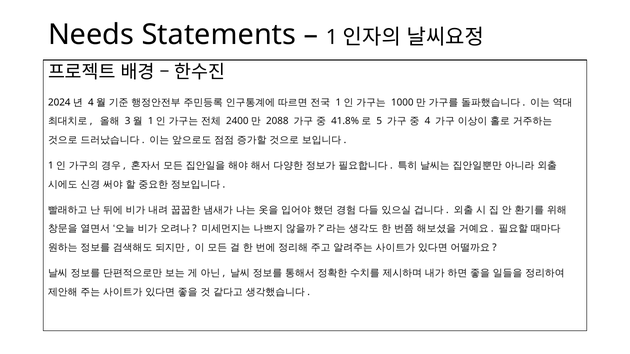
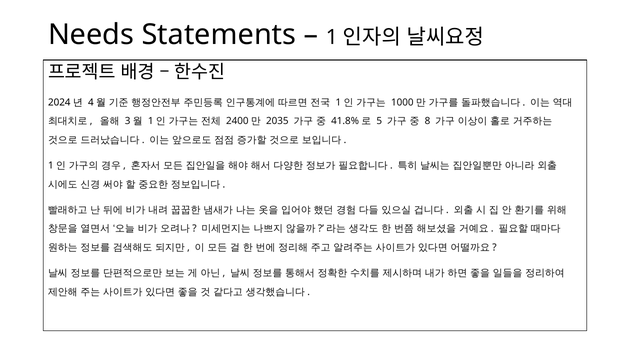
2088: 2088 -> 2035
4: 4 -> 8
